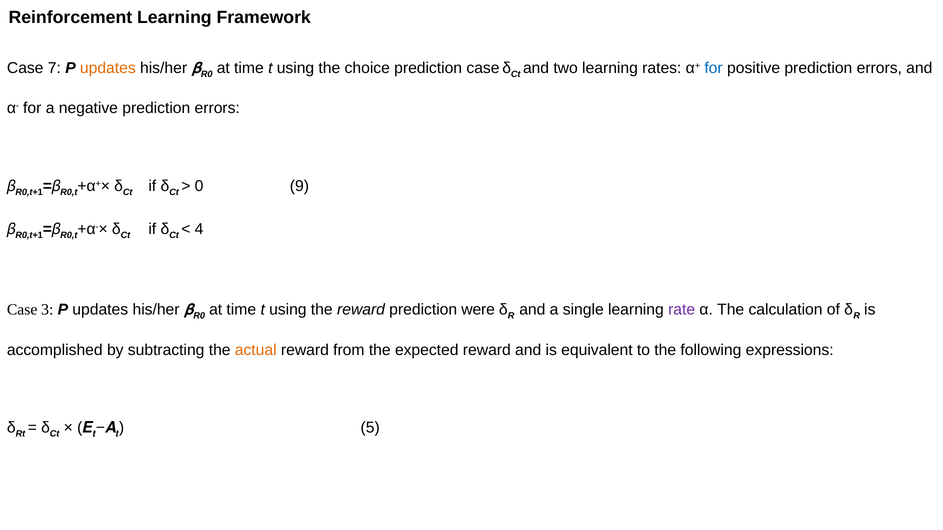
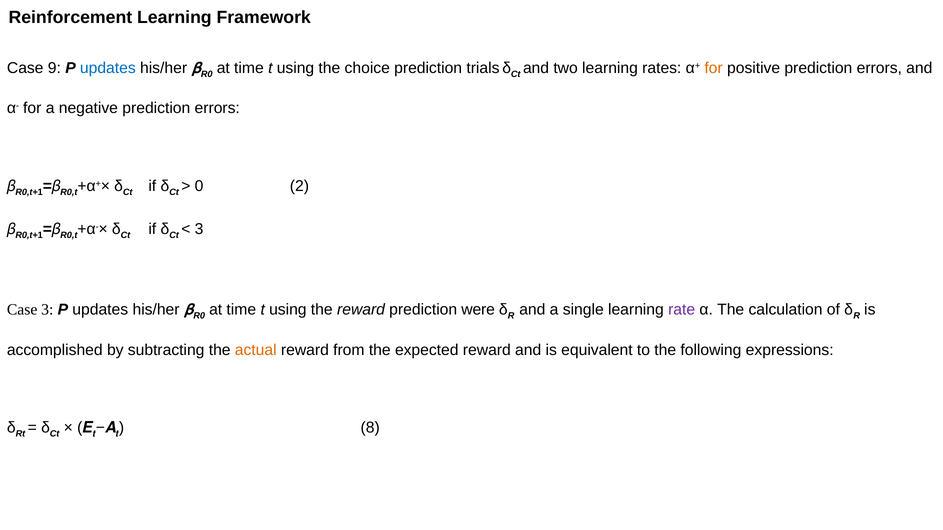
7: 7 -> 9
updates at (108, 68) colour: orange -> blue
prediction case: case -> trials
for at (714, 68) colour: blue -> orange
9: 9 -> 2
4 at (199, 229): 4 -> 3
5: 5 -> 8
